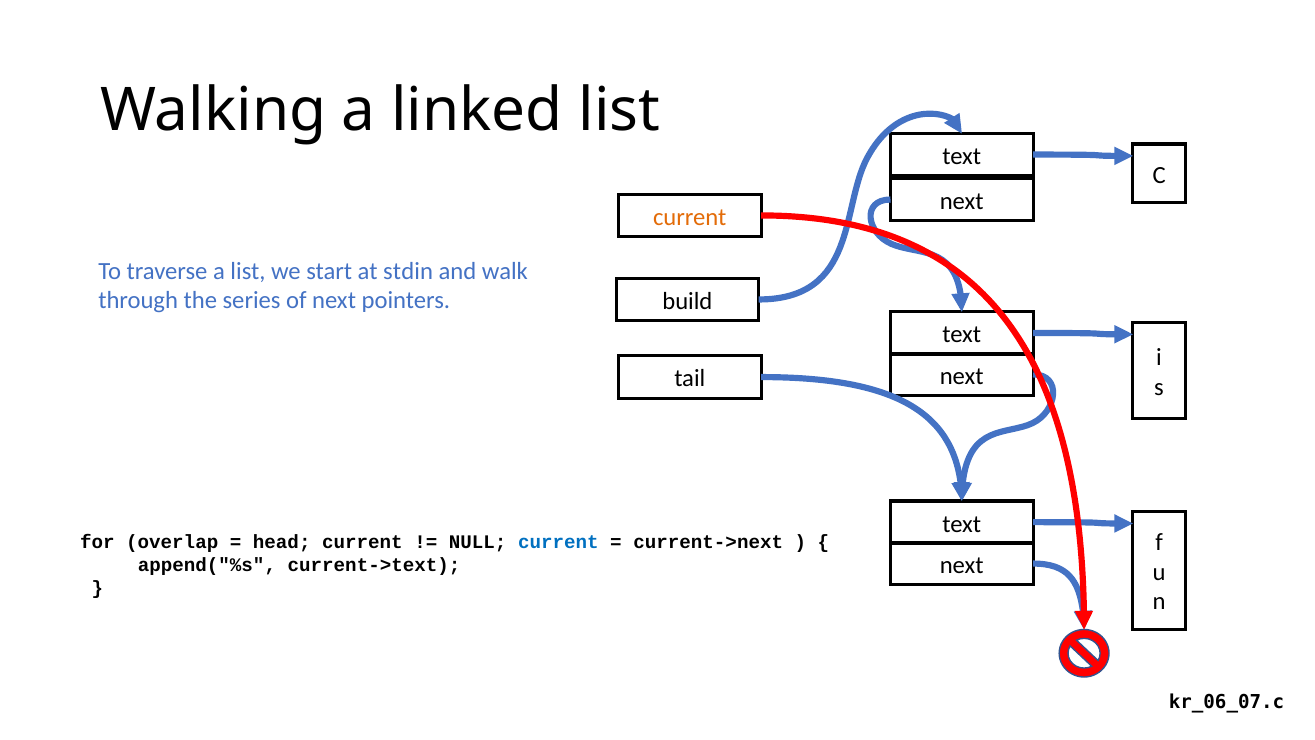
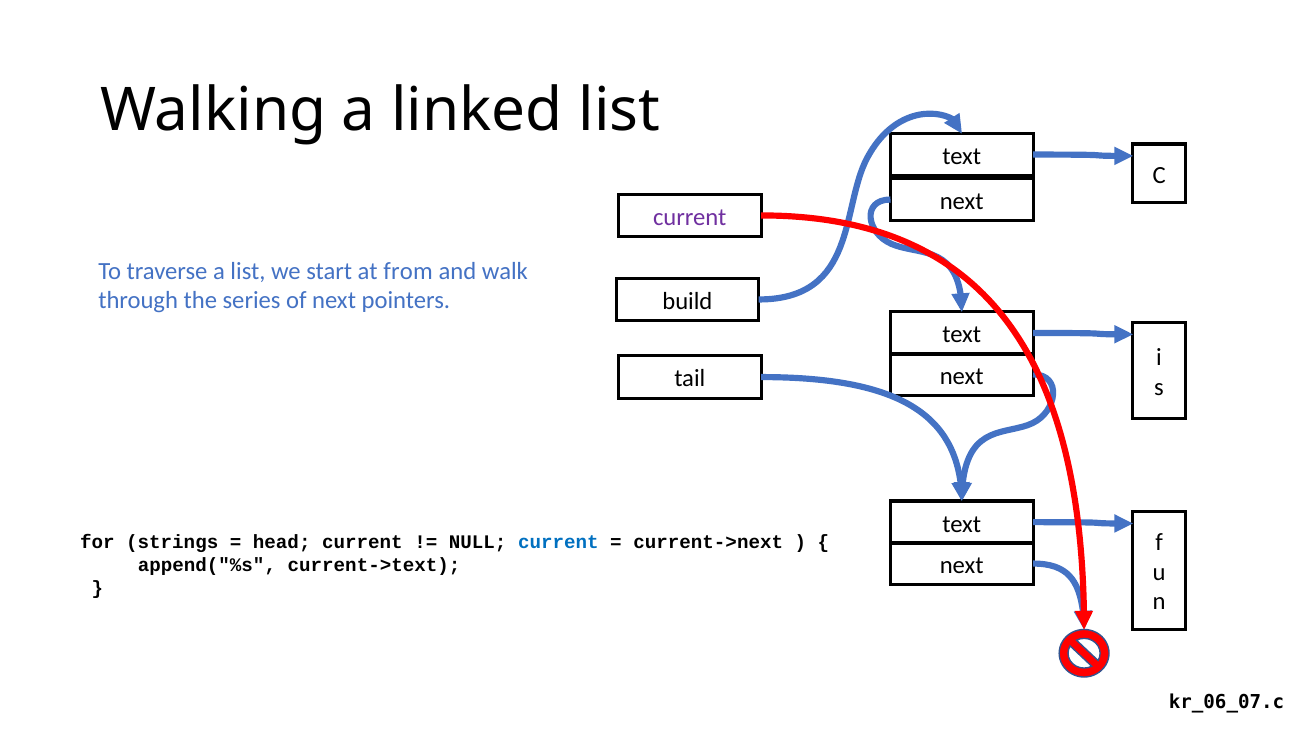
current at (690, 217) colour: orange -> purple
stdin: stdin -> from
overlap: overlap -> strings
